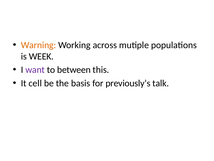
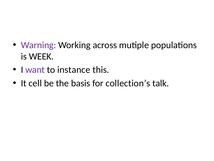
Warning colour: orange -> purple
between: between -> instance
previously’s: previously’s -> collection’s
